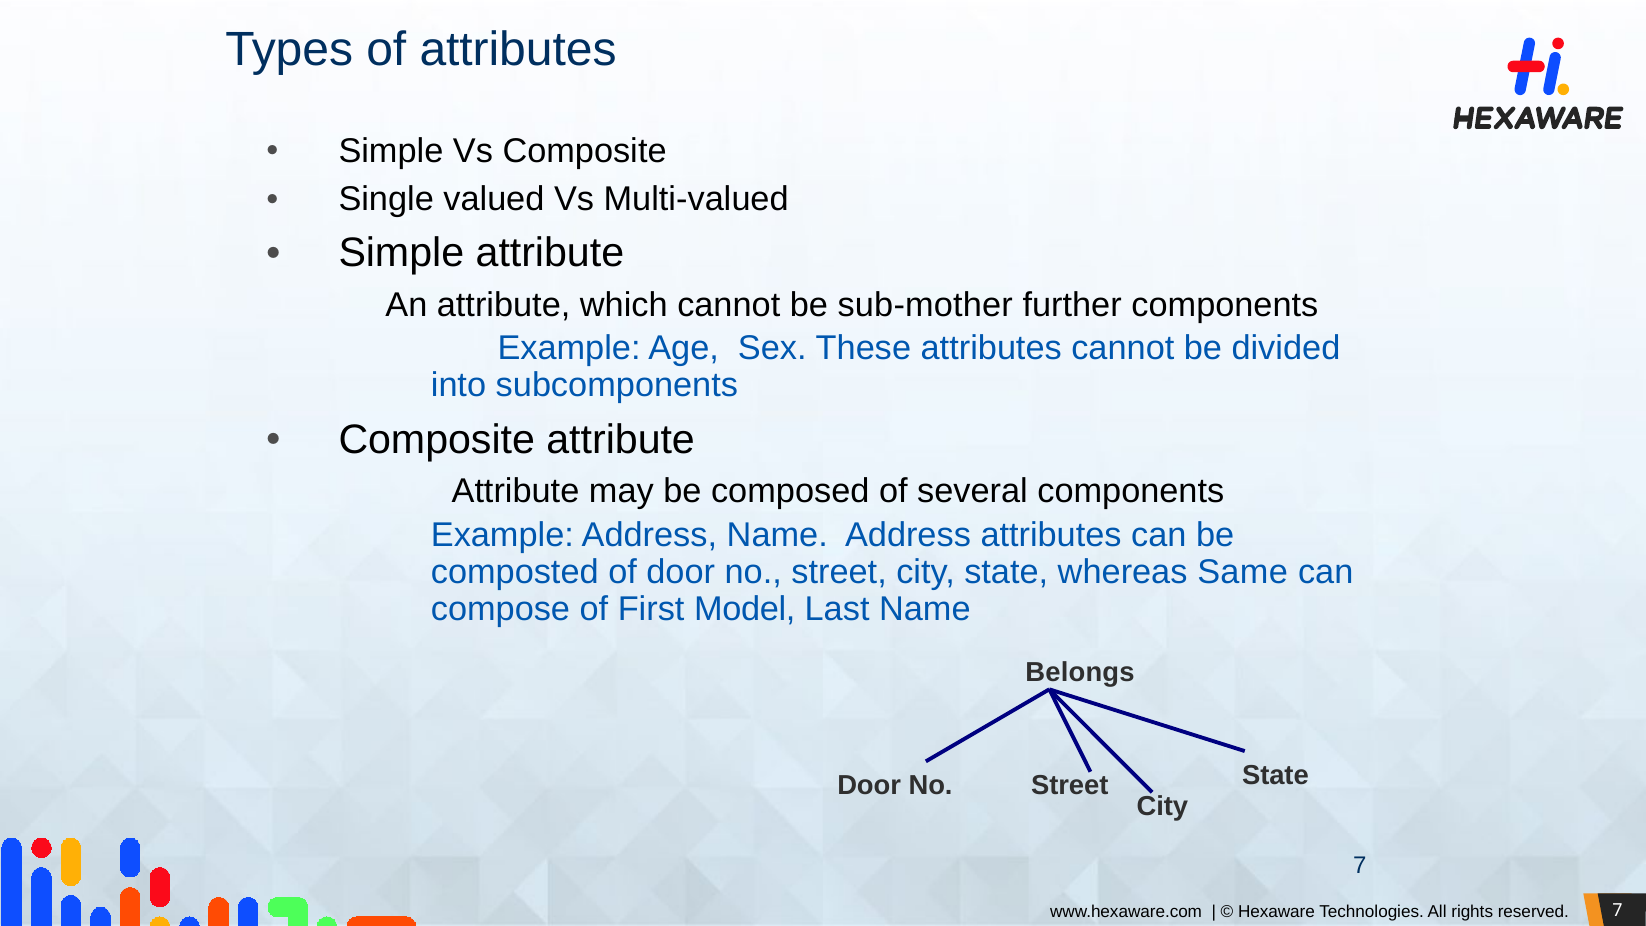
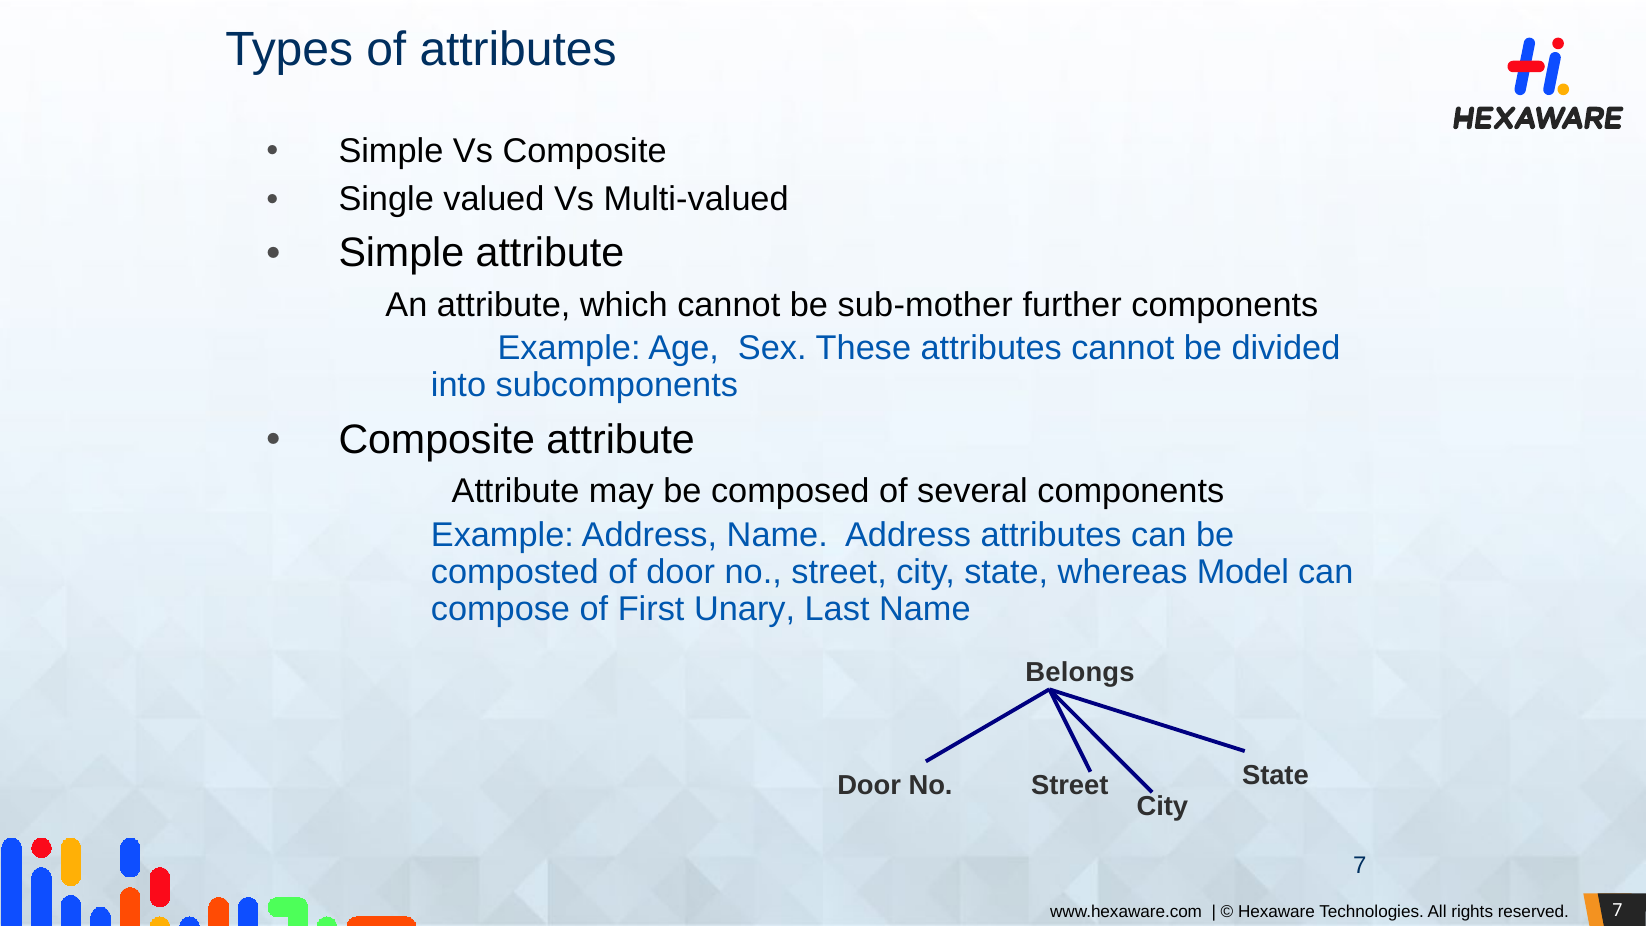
Same: Same -> Model
Model: Model -> Unary
